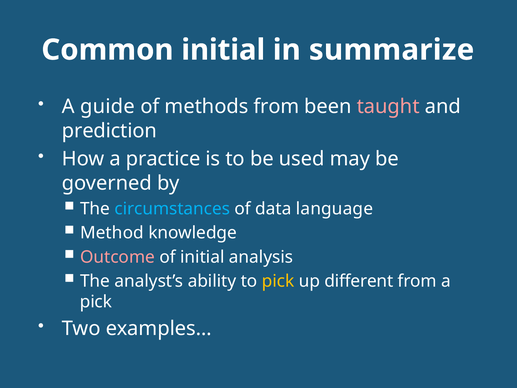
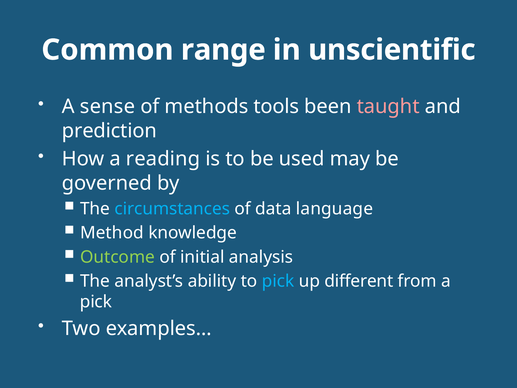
Common initial: initial -> range
summarize: summarize -> unscientific
guide: guide -> sense
methods from: from -> tools
practice: practice -> reading
Outcome colour: pink -> light green
pick at (278, 281) colour: yellow -> light blue
